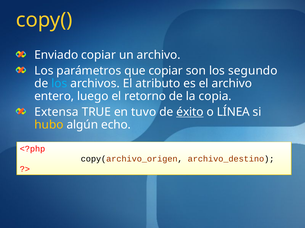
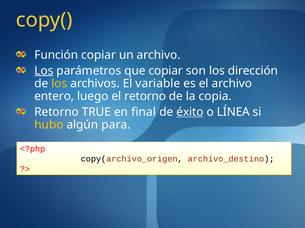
Enviado: Enviado -> Función
Los at (44, 71) underline: none -> present
segundo: segundo -> dirección
los at (59, 84) colour: light blue -> yellow
atributo: atributo -> variable
Extensa at (56, 112): Extensa -> Retorno
tuvo: tuvo -> final
echo: echo -> para
